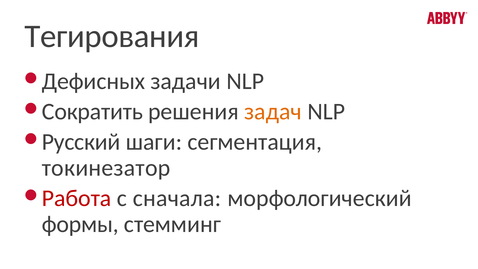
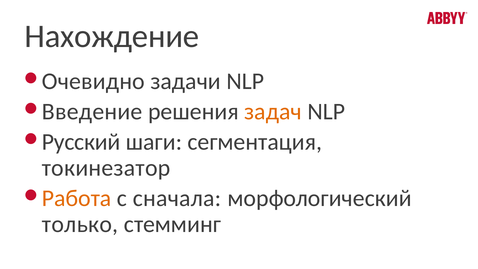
Тегирования: Тегирования -> Нахождение
Дефисных: Дефисных -> Очевидно
Сократить: Сократить -> Введение
Работа colour: red -> orange
формы: формы -> только
